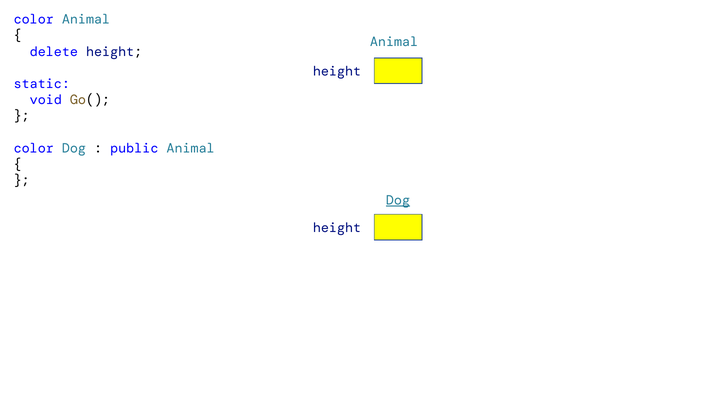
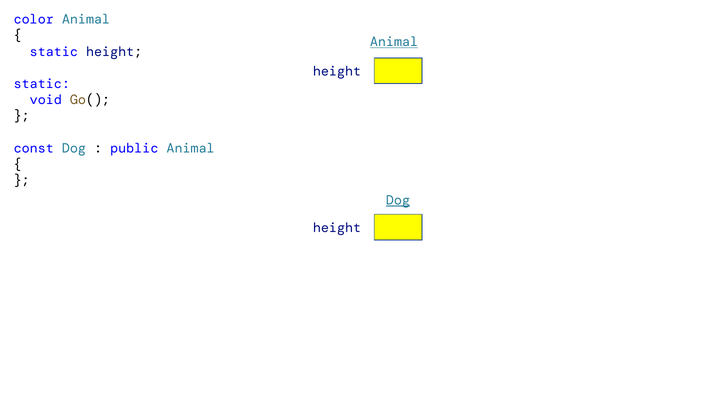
Animal at (394, 42) underline: none -> present
delete at (54, 52): delete -> static
color at (34, 148): color -> const
